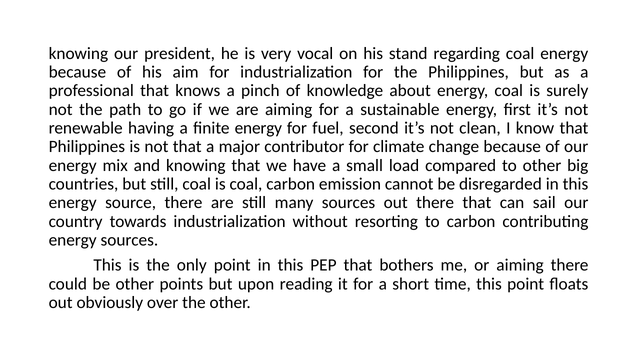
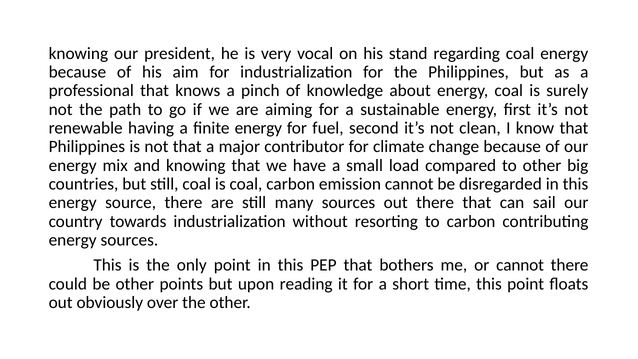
or aiming: aiming -> cannot
